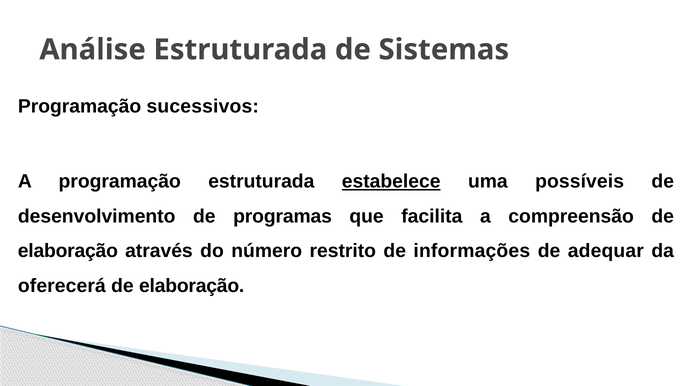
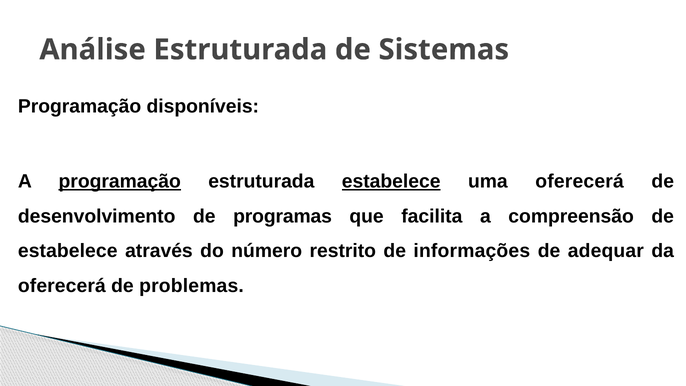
sucessivos: sucessivos -> disponíveis
programação at (120, 181) underline: none -> present
uma possíveis: possíveis -> oferecerá
elaboração at (68, 251): elaboração -> estabelece
elaboração at (192, 286): elaboração -> problemas
